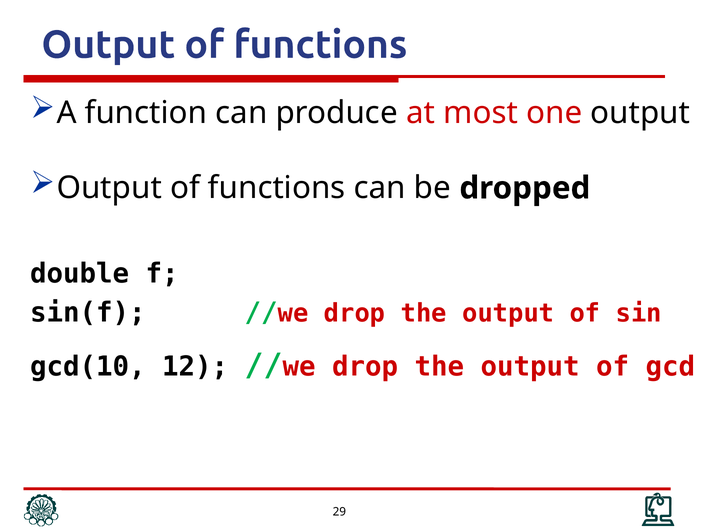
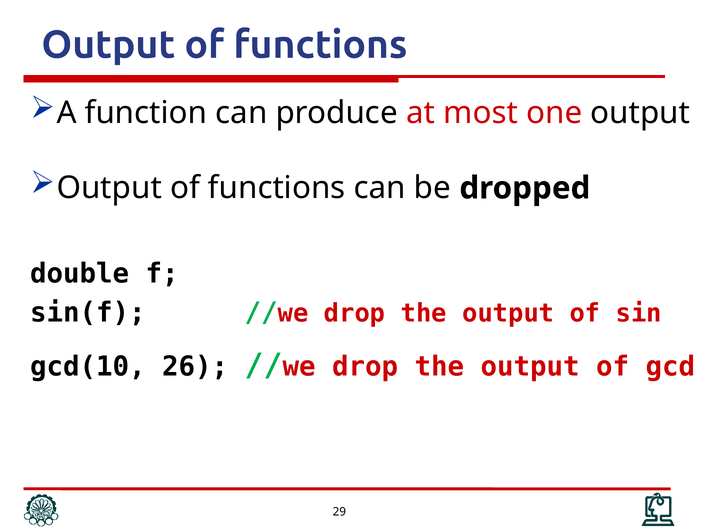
12: 12 -> 26
